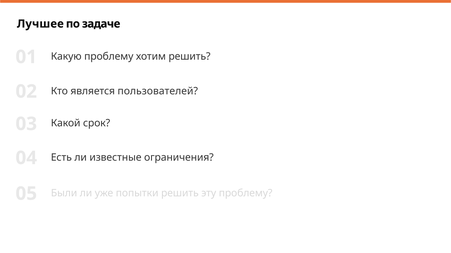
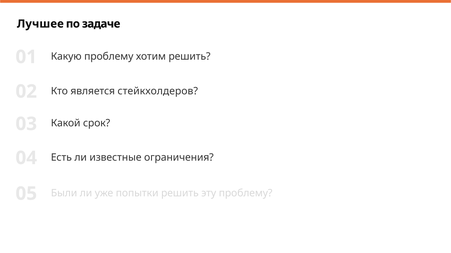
пользователей: пользователей -> стейкхолдеров
